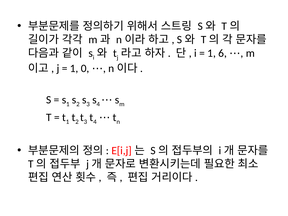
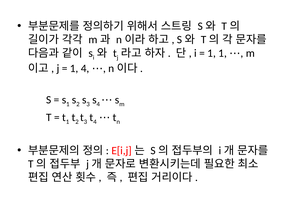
1 6: 6 -> 1
1 0: 0 -> 4
